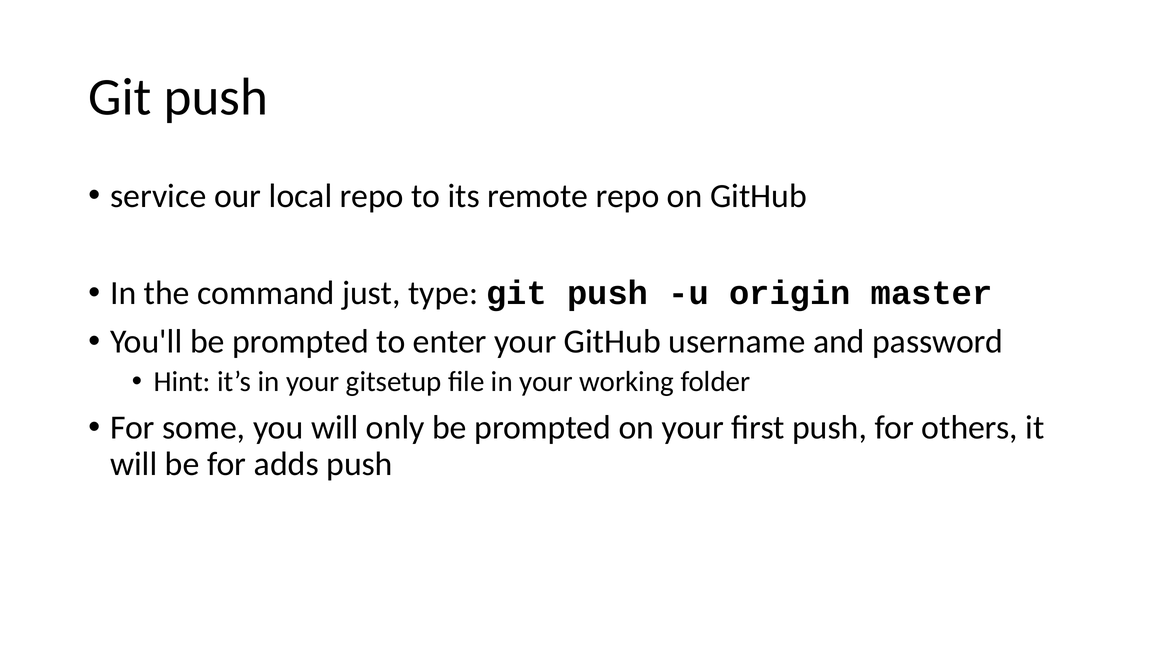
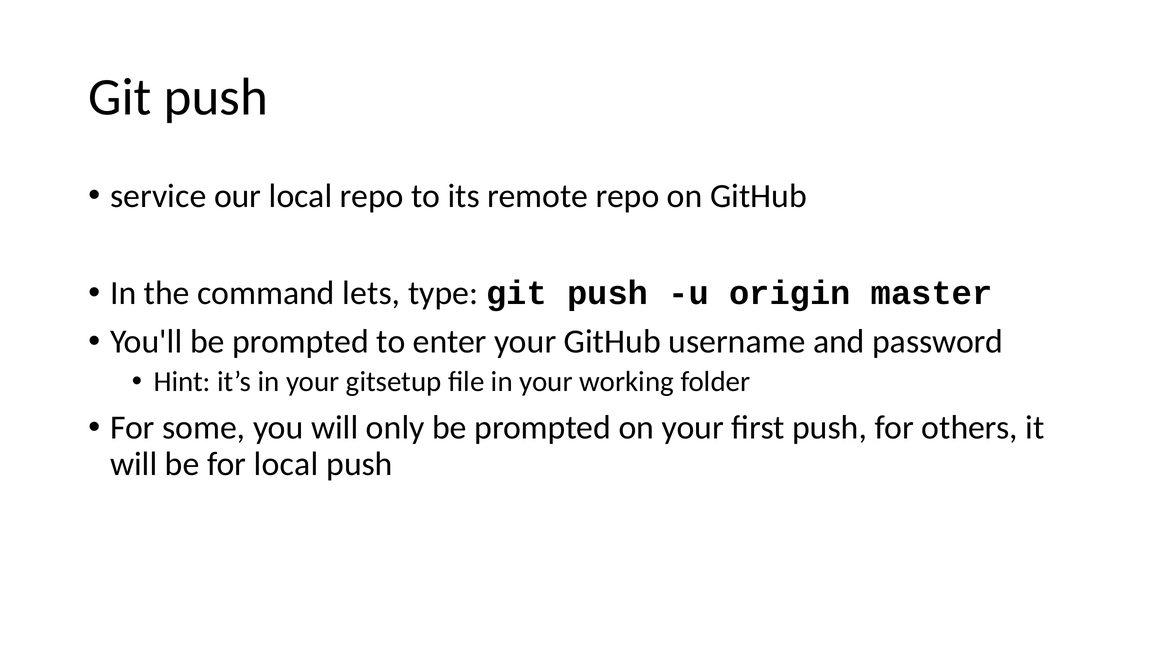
just: just -> lets
for adds: adds -> local
